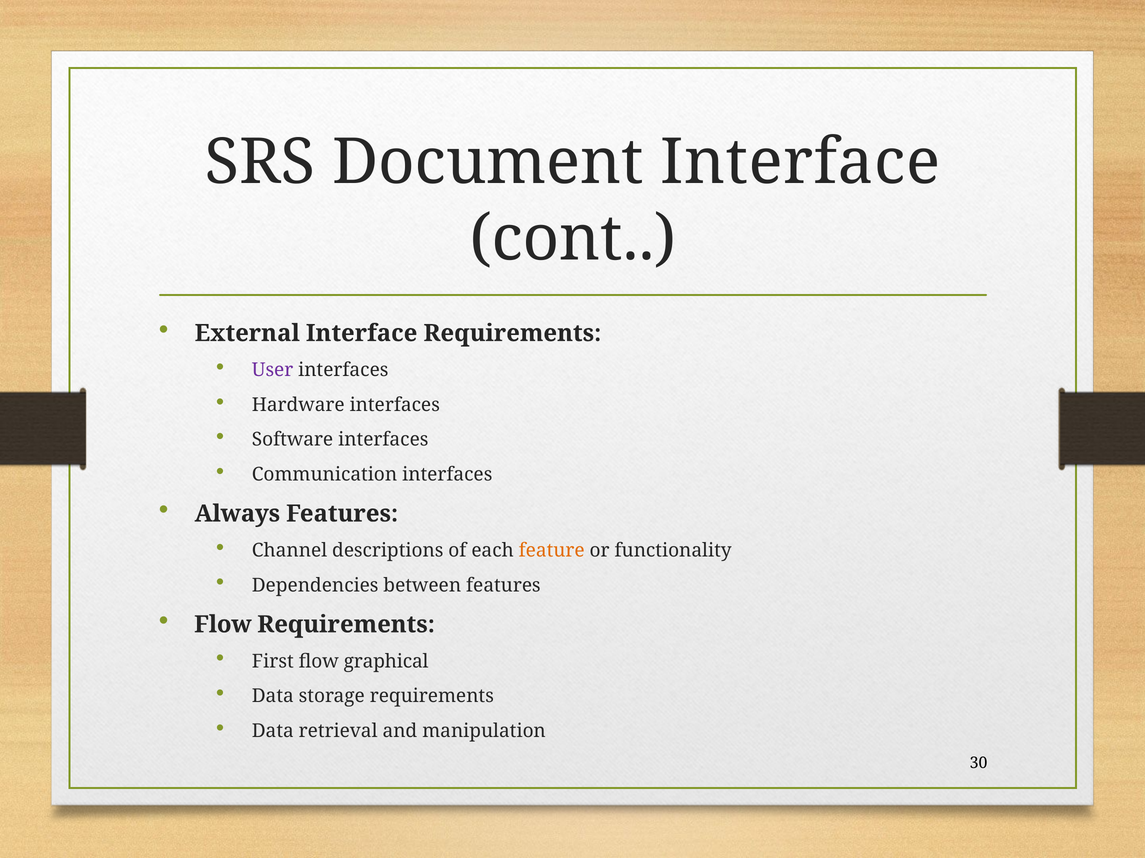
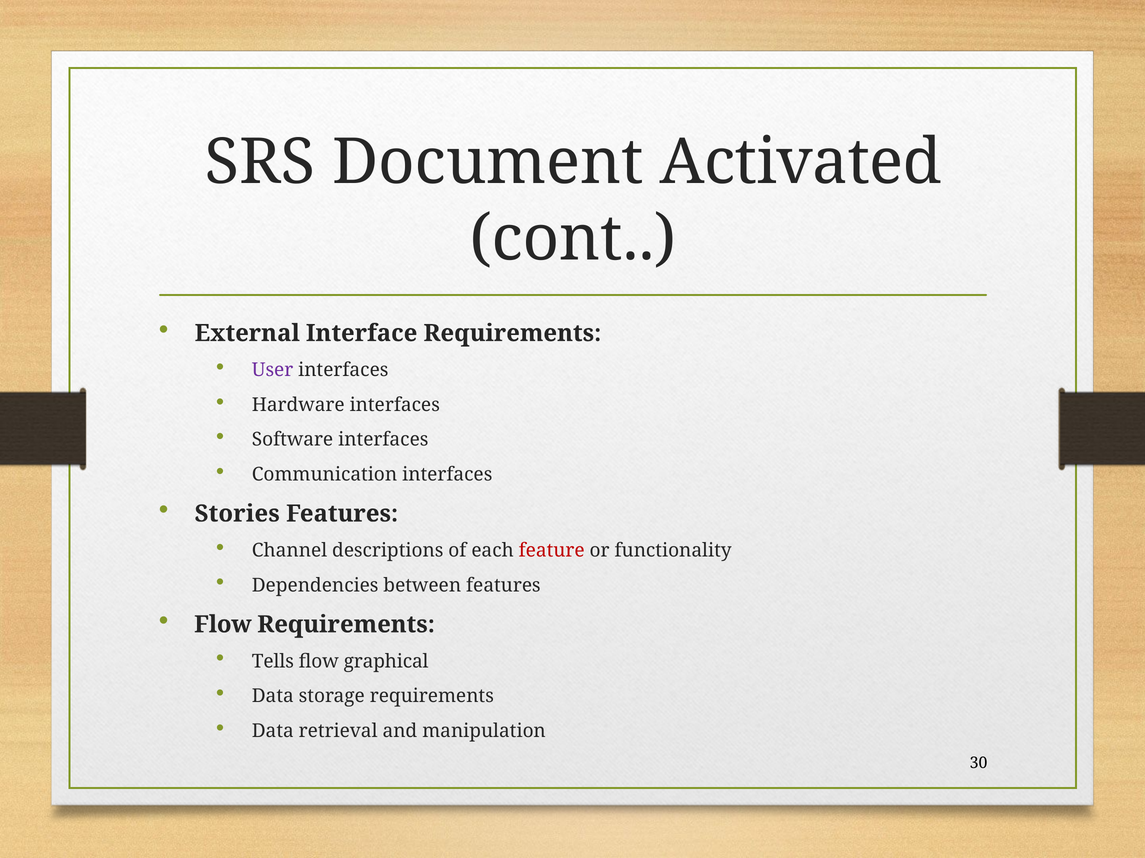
Document Interface: Interface -> Activated
Always: Always -> Stories
feature colour: orange -> red
First: First -> Tells
